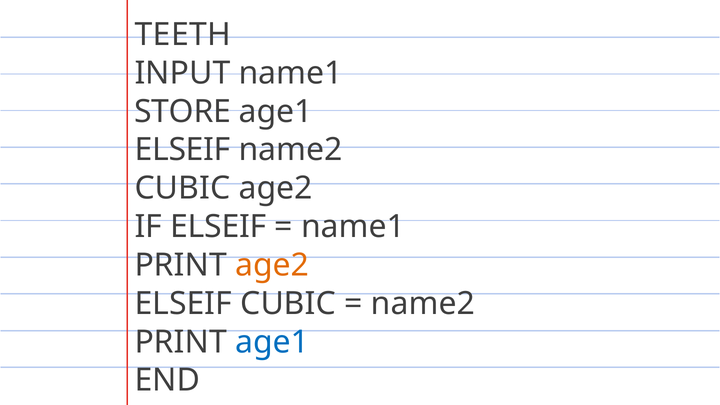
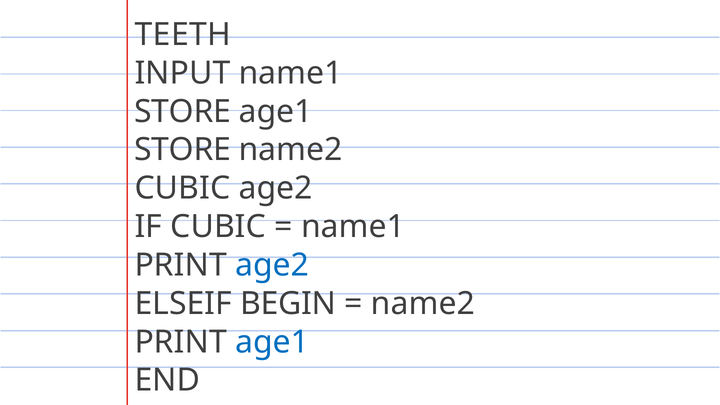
ELSEIF at (183, 150): ELSEIF -> STORE
IF ELSEIF: ELSEIF -> CUBIC
age2 at (272, 265) colour: orange -> blue
ELSEIF CUBIC: CUBIC -> BEGIN
